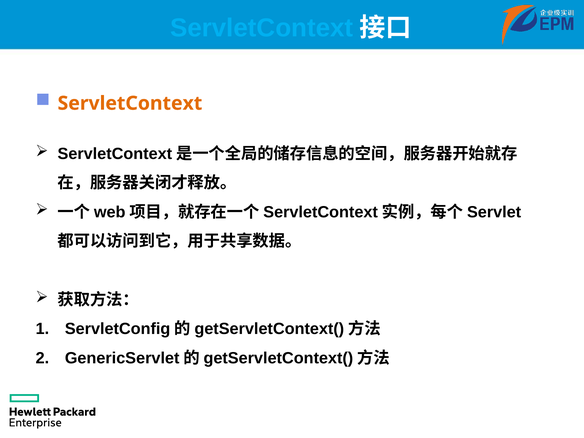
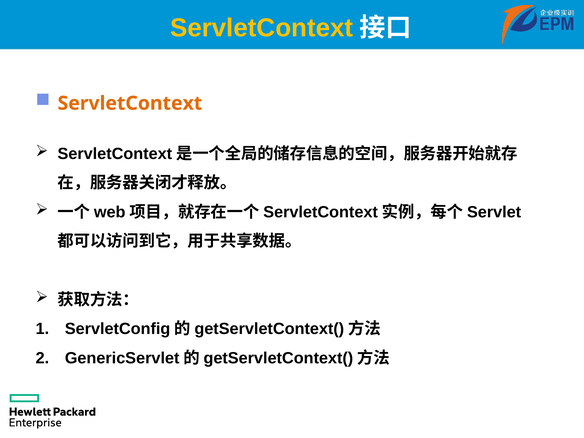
ServletContext at (262, 28) colour: light blue -> yellow
